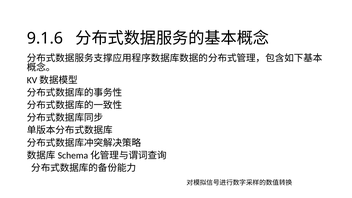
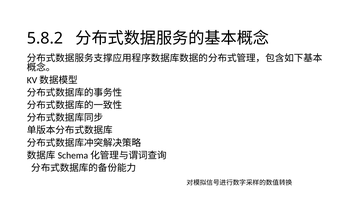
9.1.6: 9.1.6 -> 5.8.2
